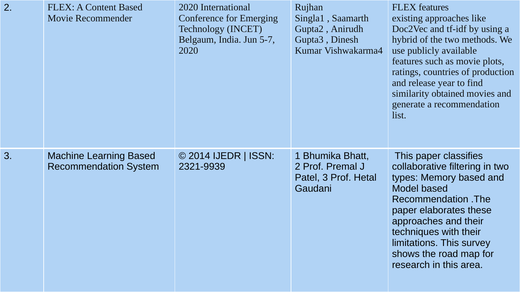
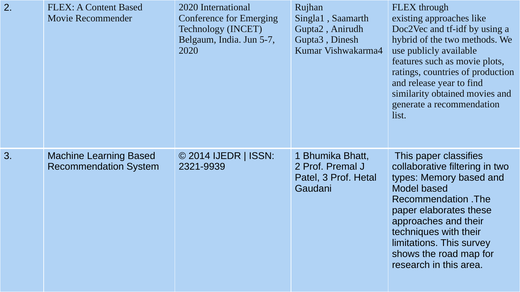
FLEX features: features -> through
